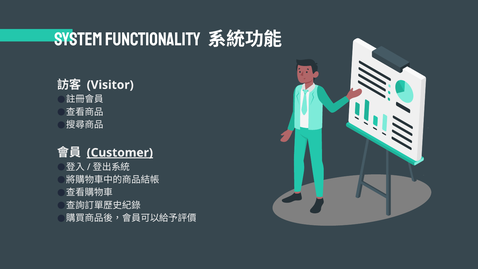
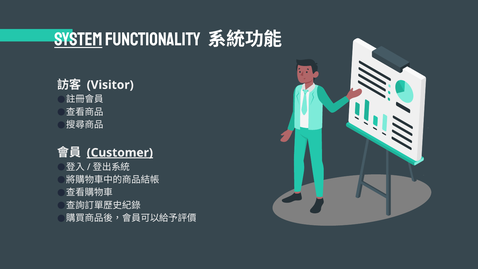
System underline: none -> present
